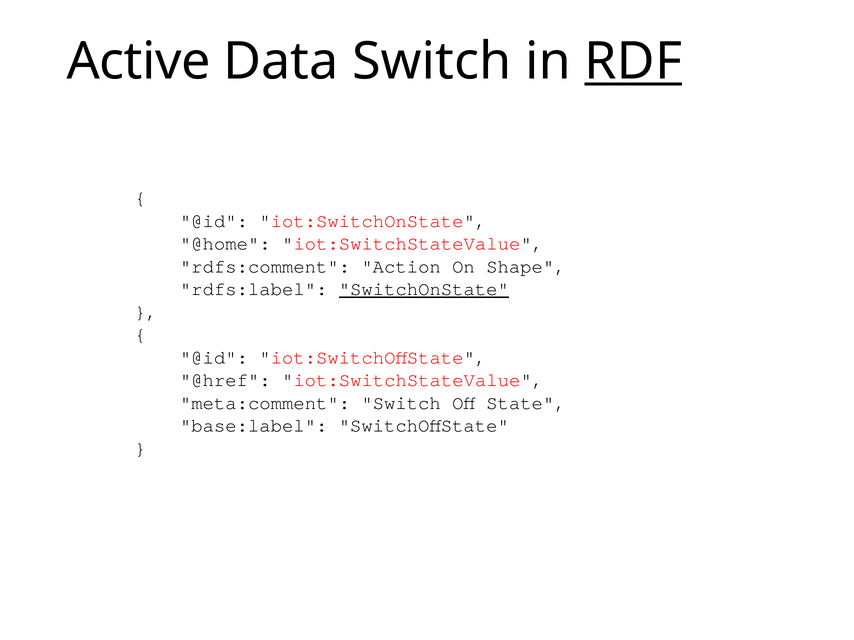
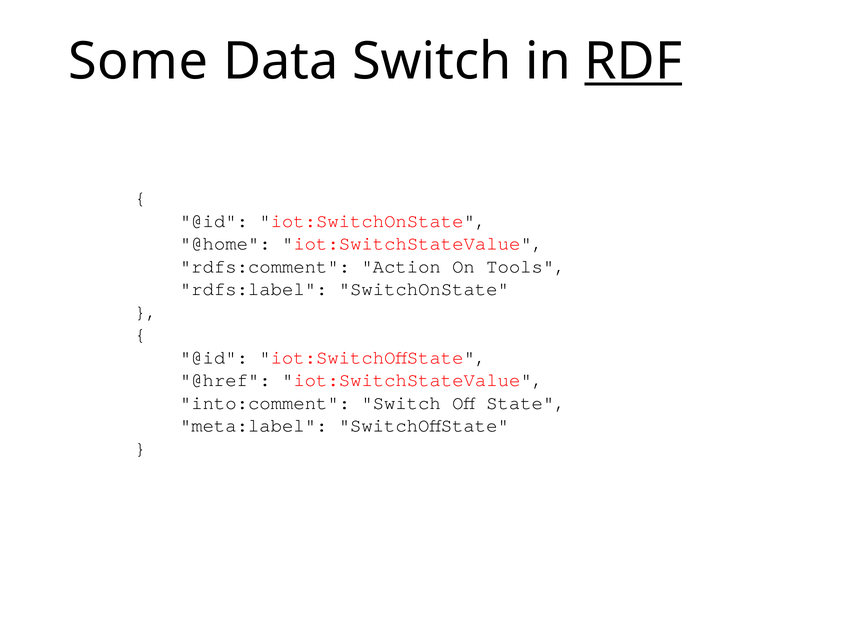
Active: Active -> Some
Shape: Shape -> Tools
SwitchOnState underline: present -> none
meta:comment: meta:comment -> into:comment
base:label: base:label -> meta:label
